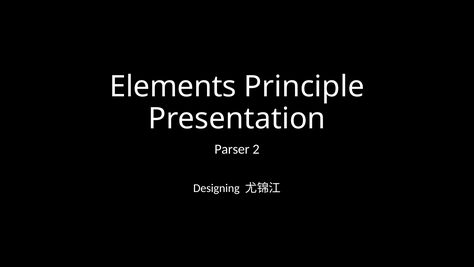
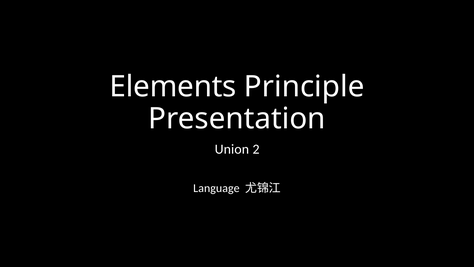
Parser: Parser -> Union
Designing: Designing -> Language
